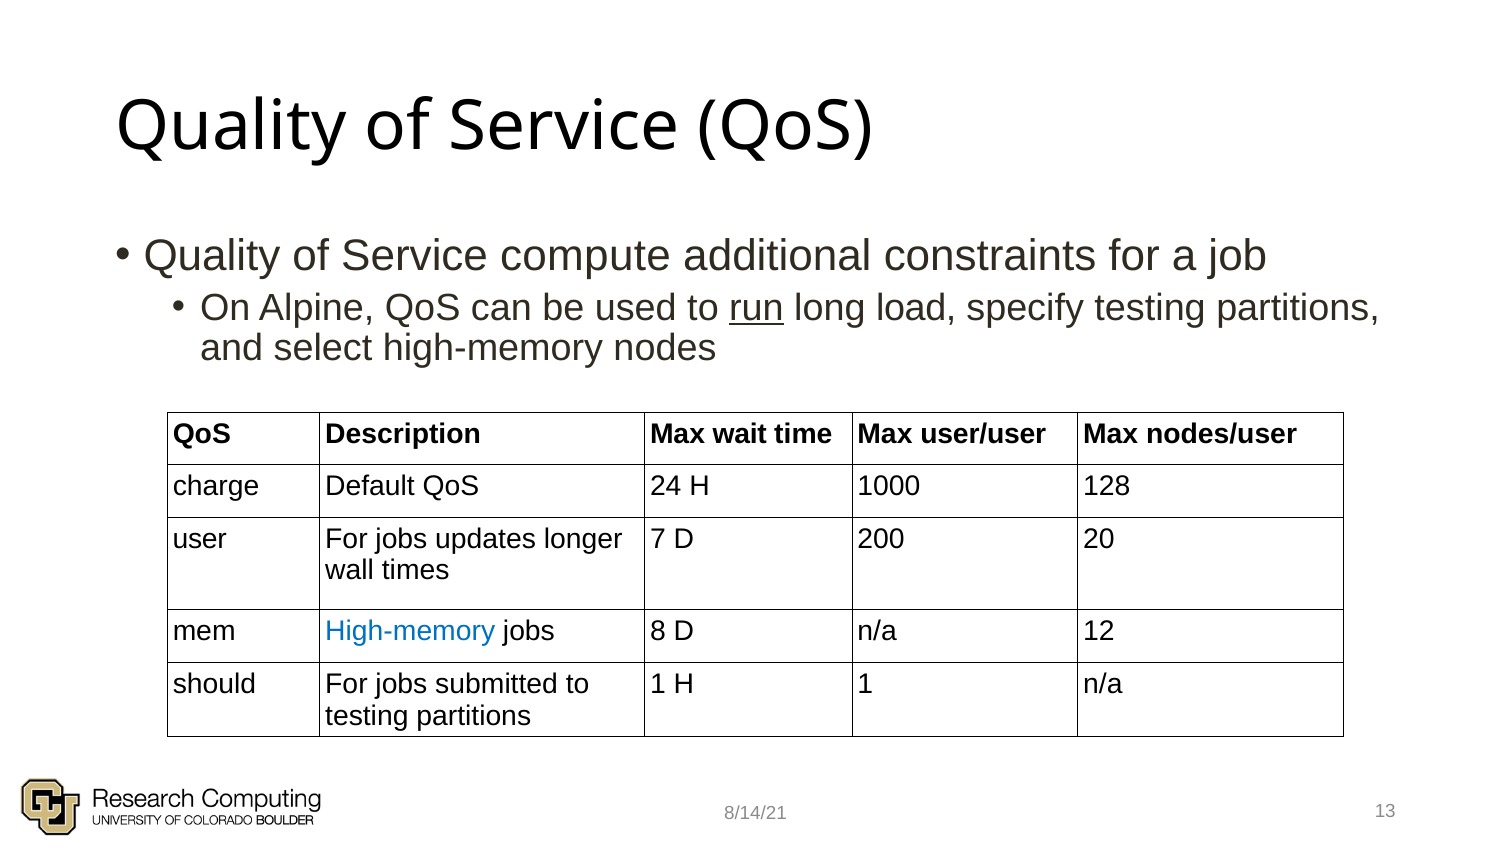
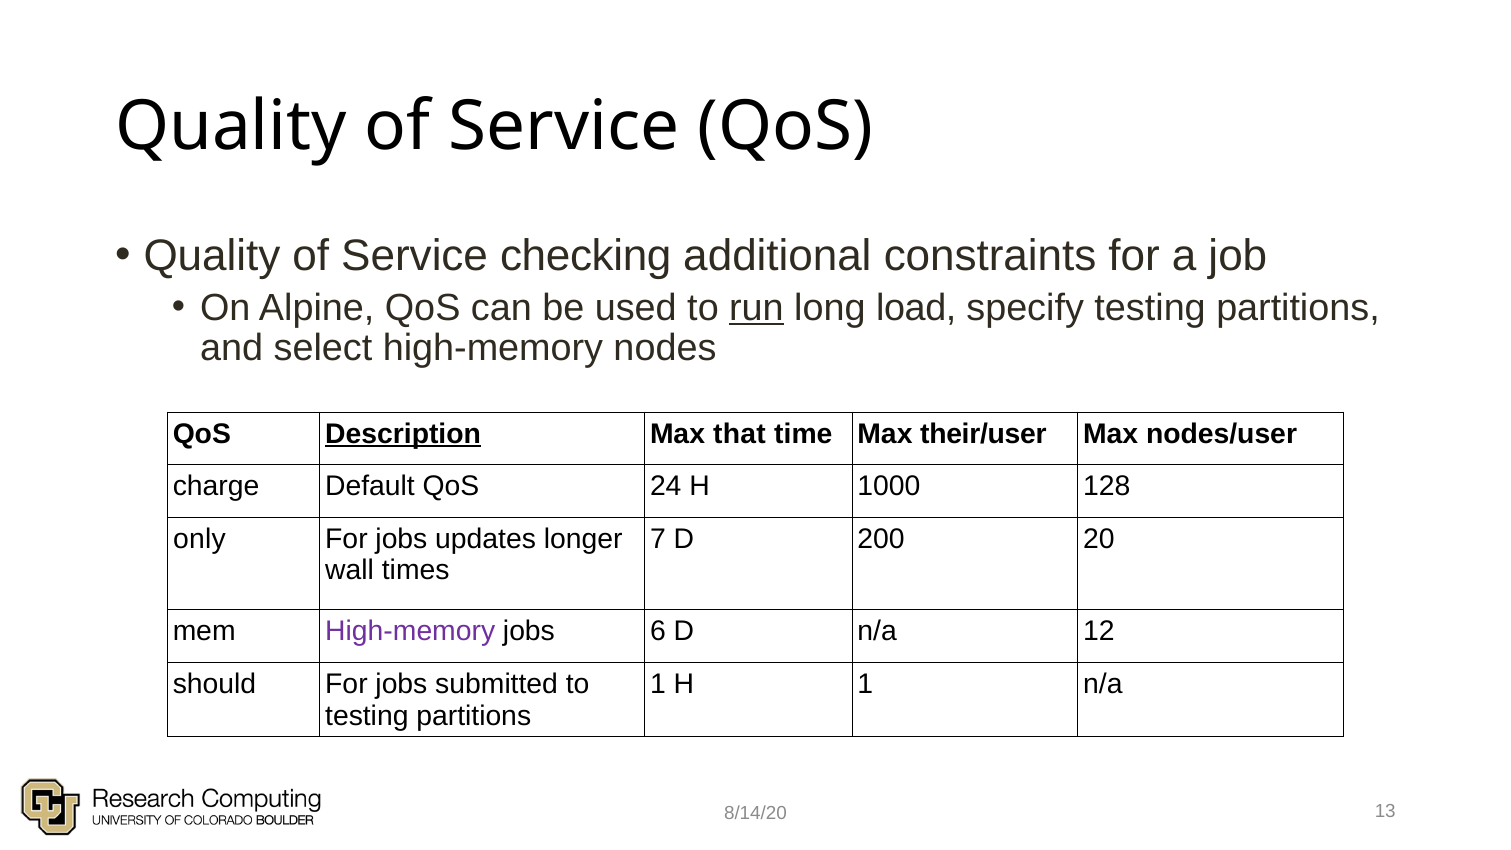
compute: compute -> checking
Description underline: none -> present
wait: wait -> that
user/user: user/user -> their/user
user: user -> only
High-memory at (410, 631) colour: blue -> purple
8: 8 -> 6
8/14/21: 8/14/21 -> 8/14/20
